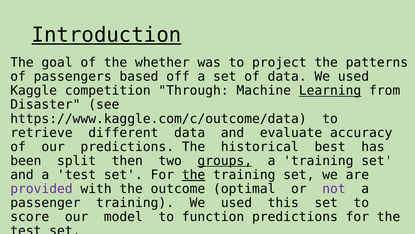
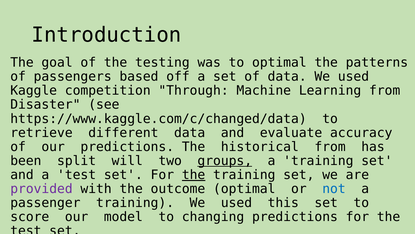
Introduction underline: present -> none
whether: whether -> testing
to project: project -> optimal
Learning underline: present -> none
https://www.kaggle.com/c/outcome/data: https://www.kaggle.com/c/outcome/data -> https://www.kaggle.com/c/changed/data
historical best: best -> from
then: then -> will
not colour: purple -> blue
function: function -> changing
